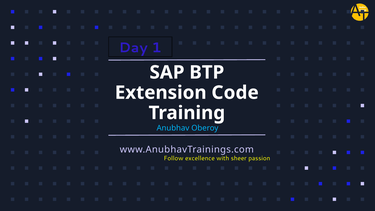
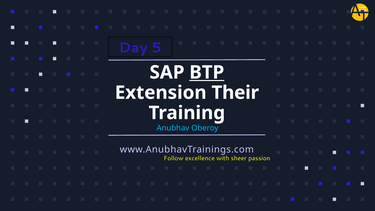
1: 1 -> 5
BTP underline: none -> present
Code: Code -> Their
